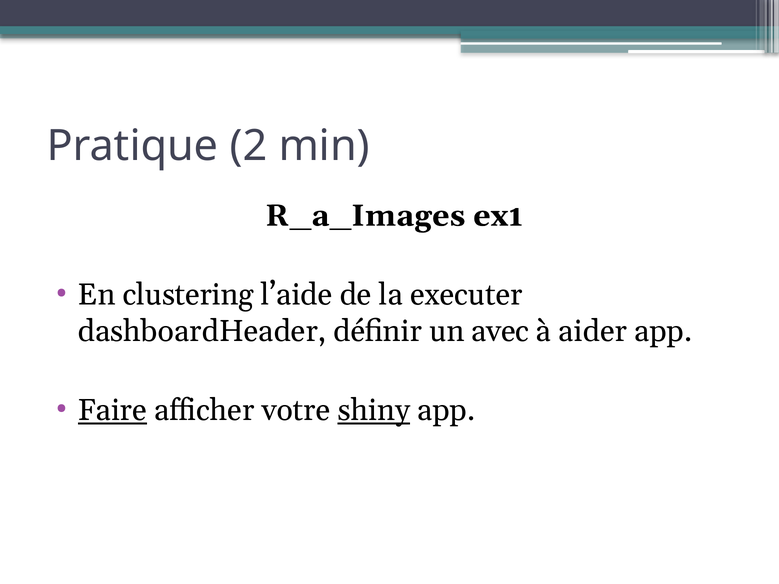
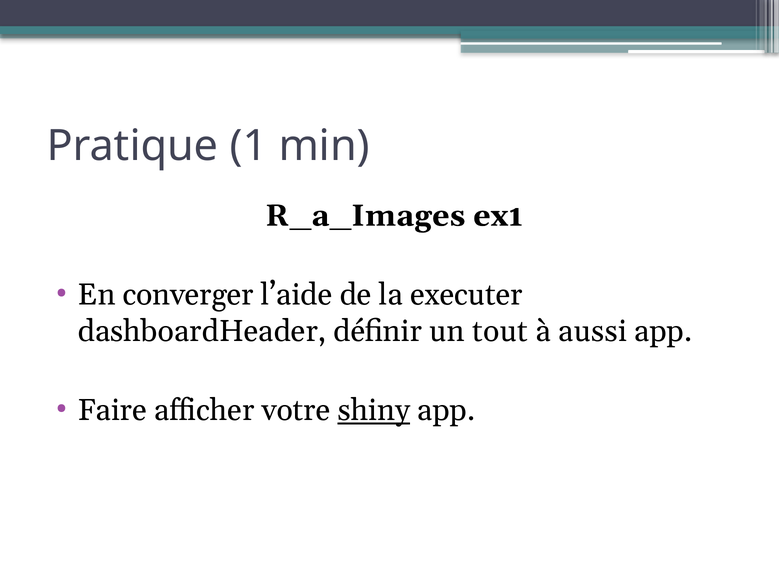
2: 2 -> 1
clustering: clustering -> converger
avec: avec -> tout
aider: aider -> aussi
Faire underline: present -> none
